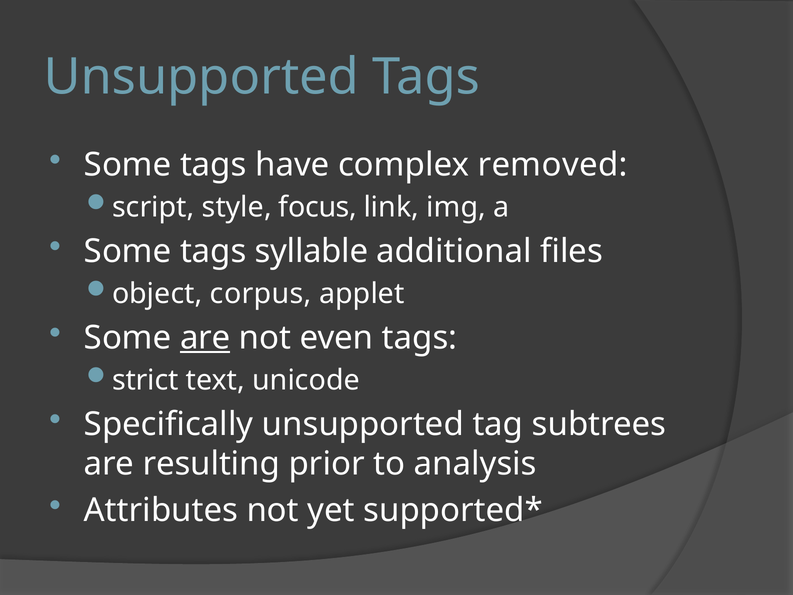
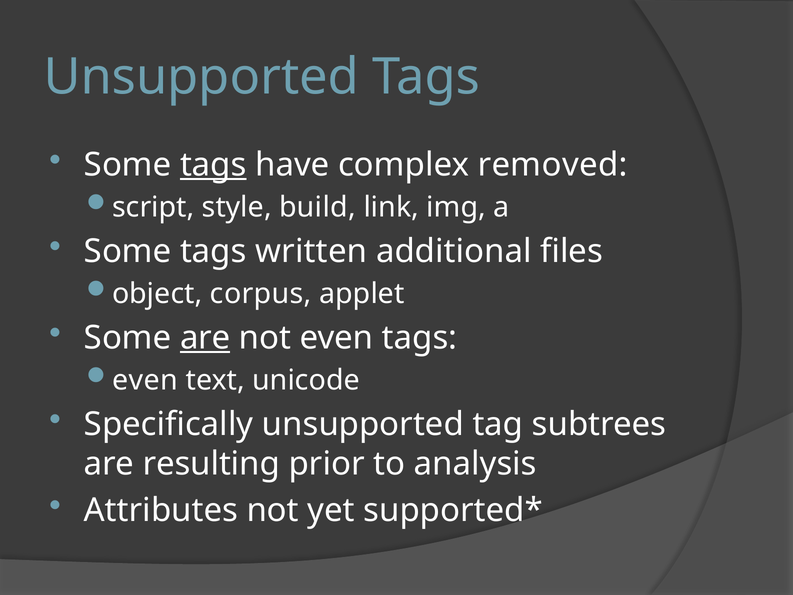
tags at (213, 165) underline: none -> present
focus: focus -> build
syllable: syllable -> written
strict at (145, 380): strict -> even
